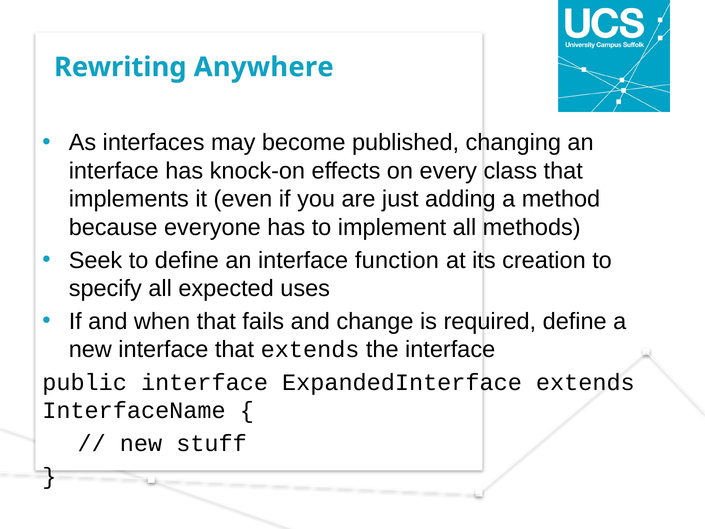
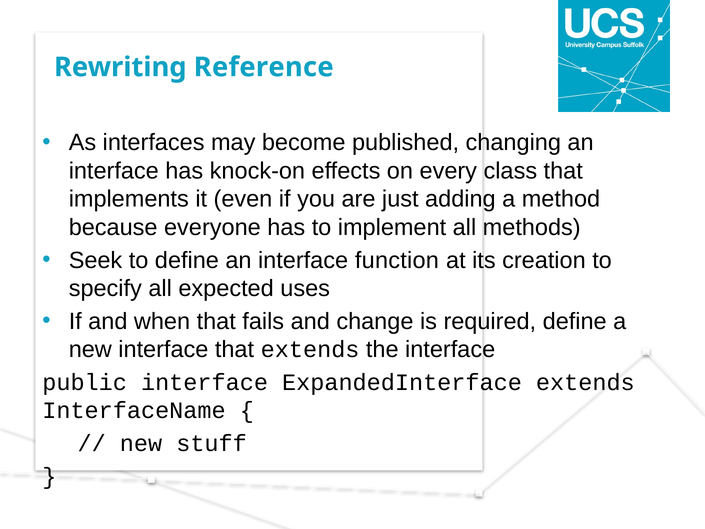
Anywhere: Anywhere -> Reference
